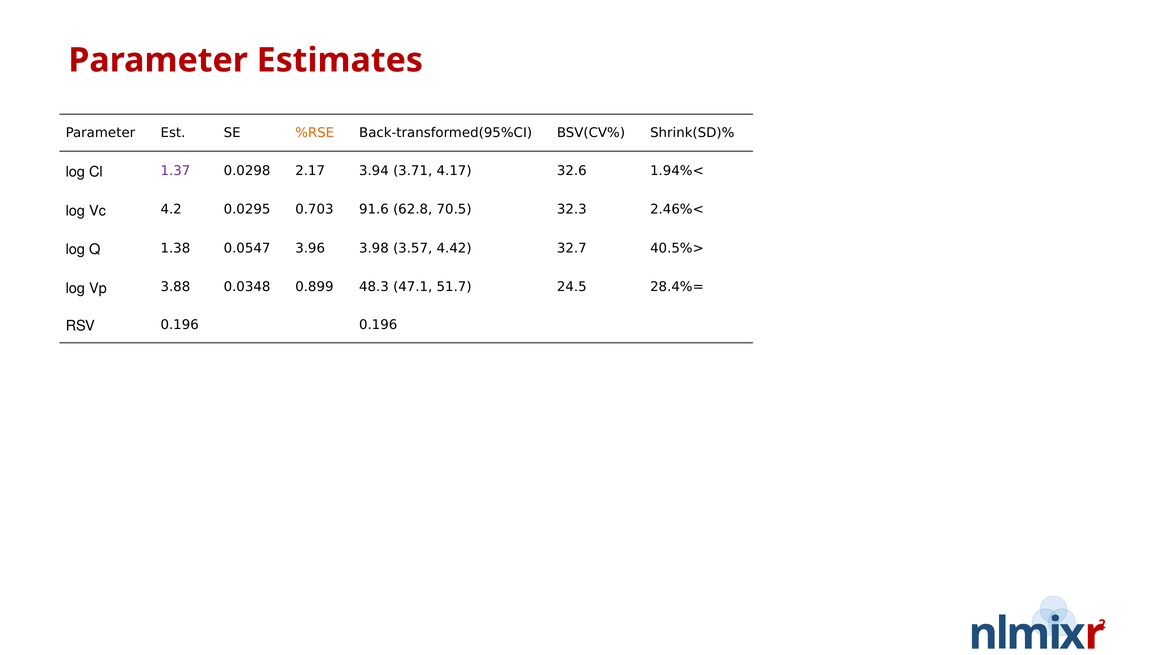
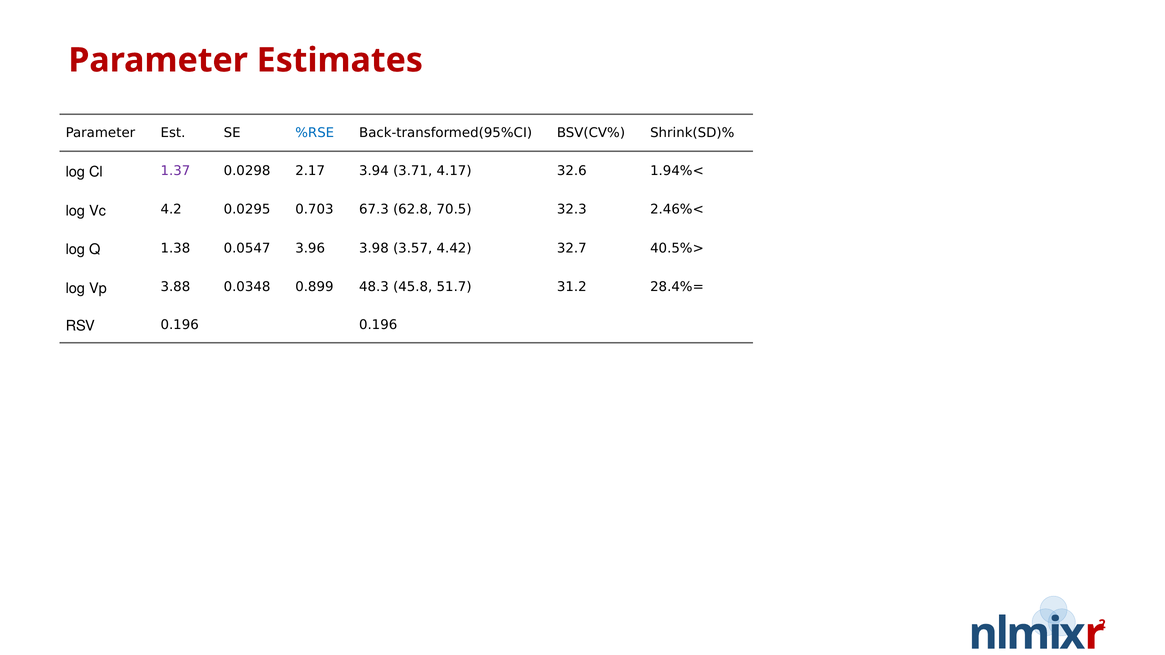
%RSE colour: orange -> blue
91.6: 91.6 -> 67.3
47.1: 47.1 -> 45.8
24.5: 24.5 -> 31.2
